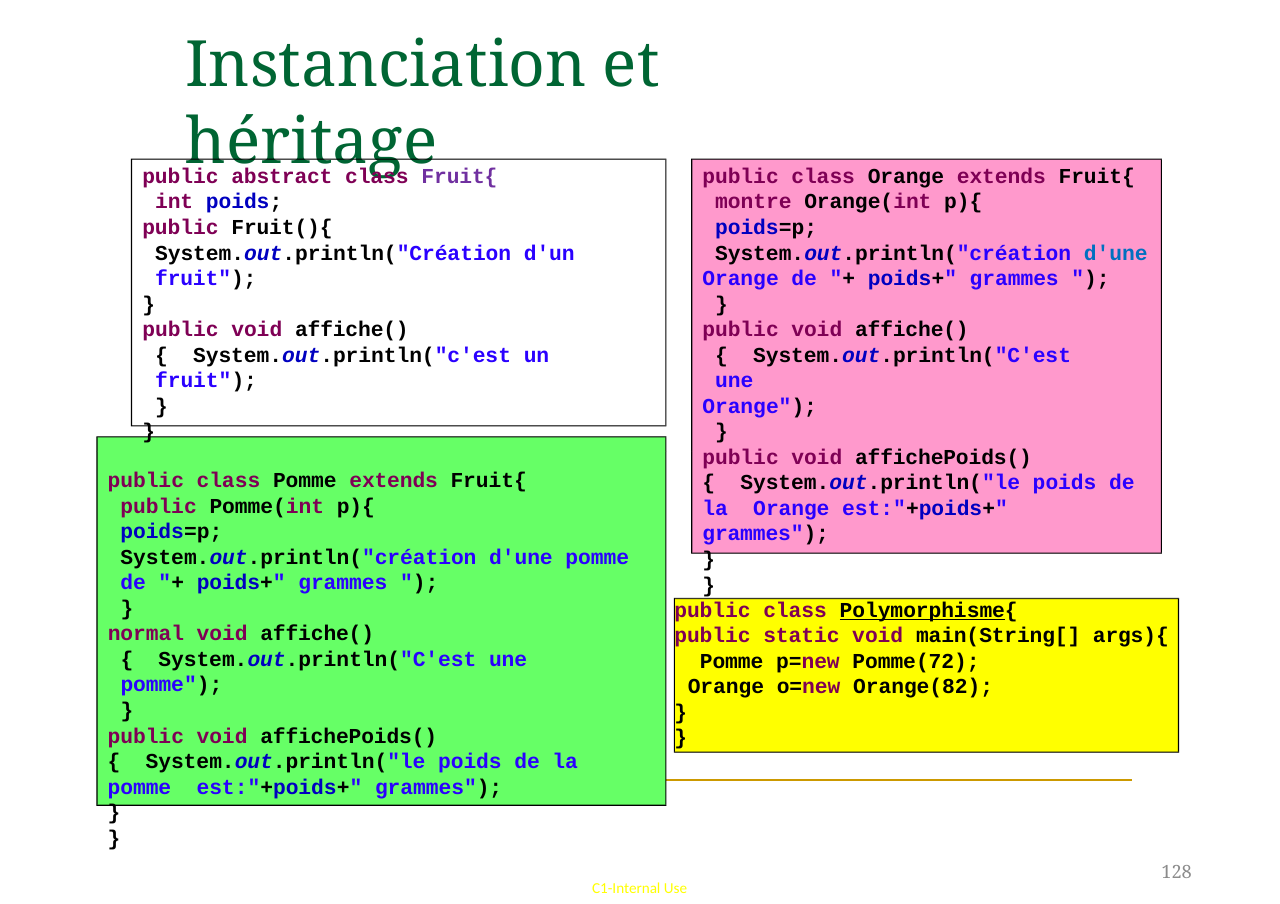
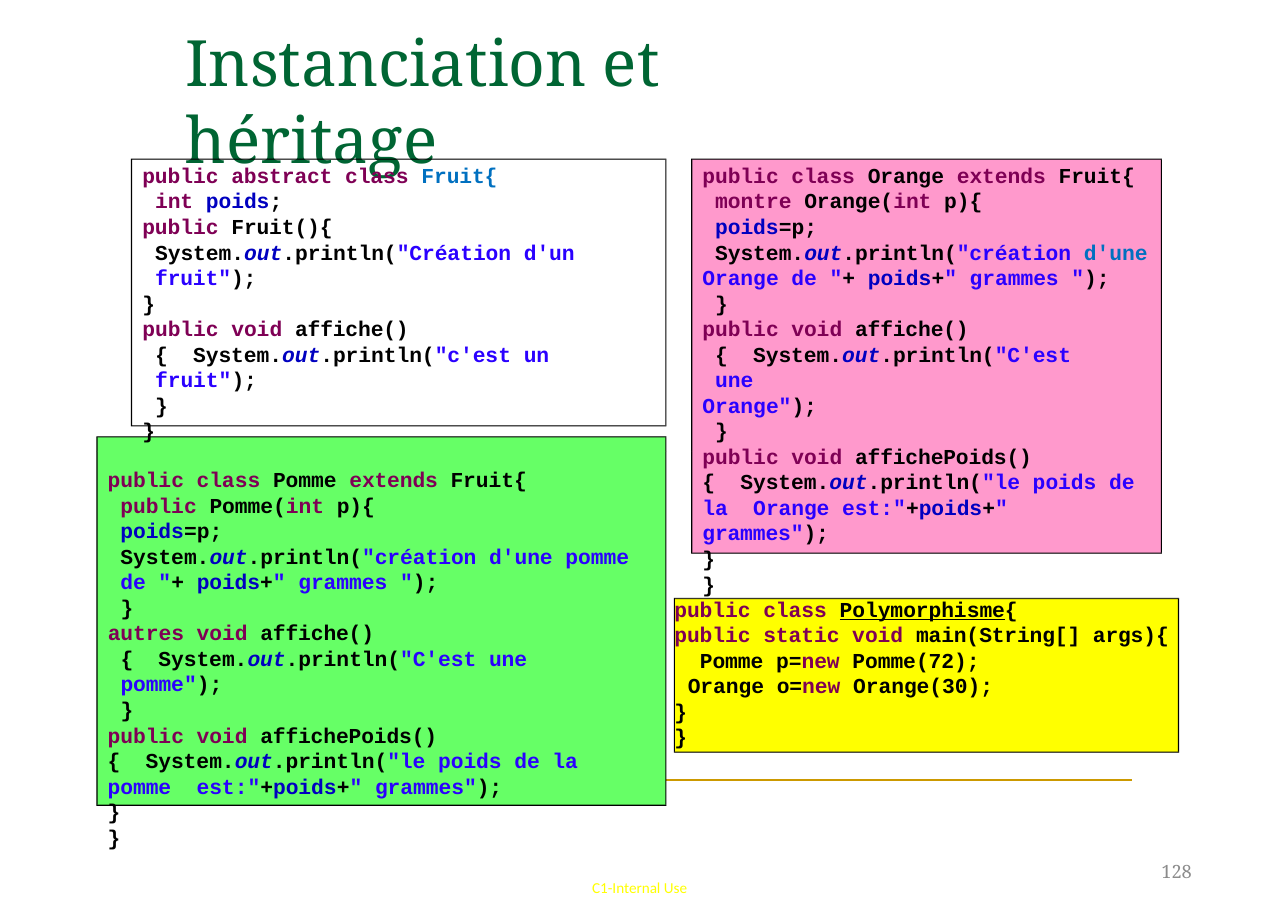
Fruit{ at (459, 177) colour: purple -> blue
normal: normal -> autres
Orange(82: Orange(82 -> Orange(30
